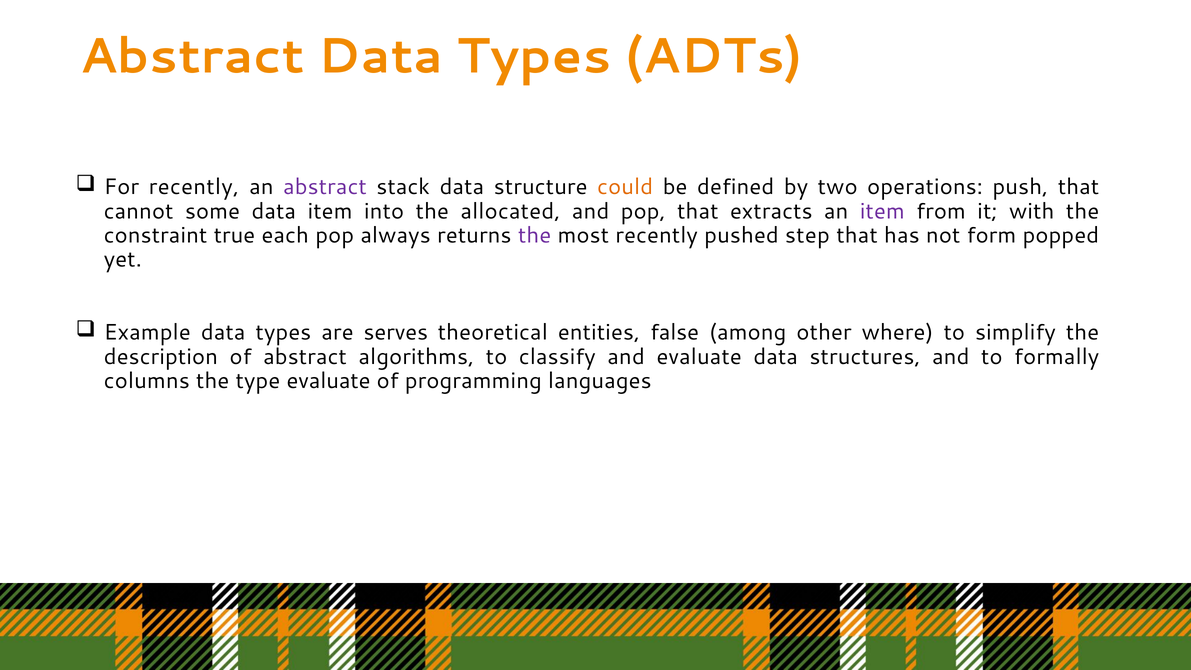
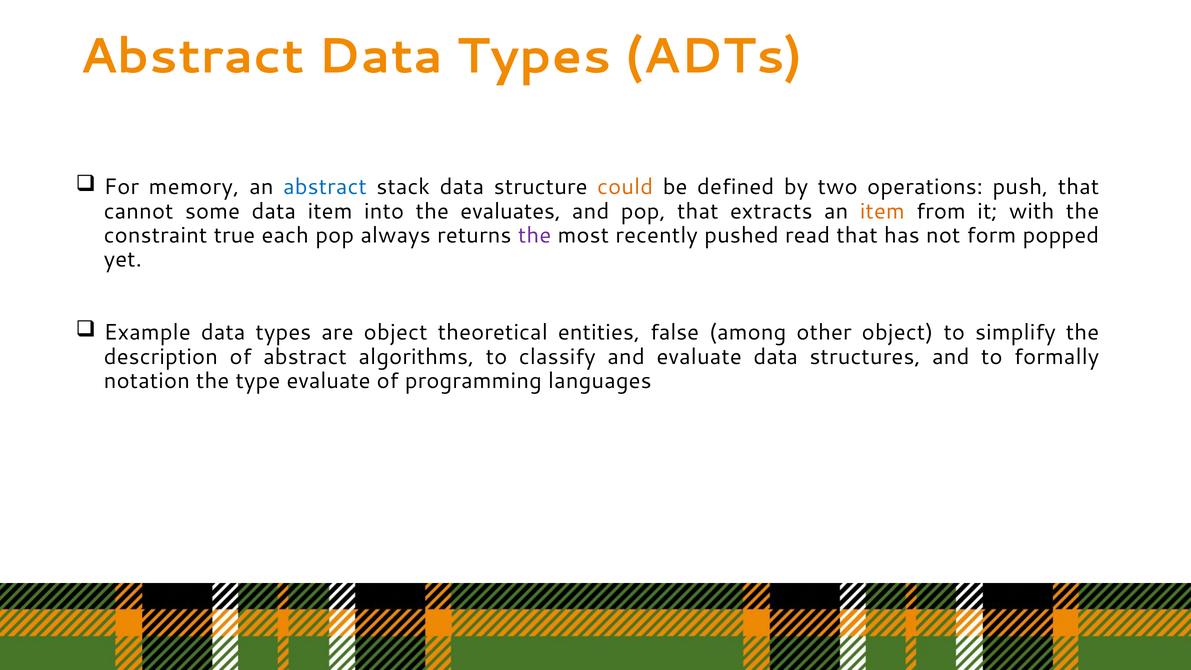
For recently: recently -> memory
abstract at (325, 187) colour: purple -> blue
allocated: allocated -> evaluates
item at (882, 211) colour: purple -> orange
step: step -> read
are serves: serves -> object
other where: where -> object
columns: columns -> notation
